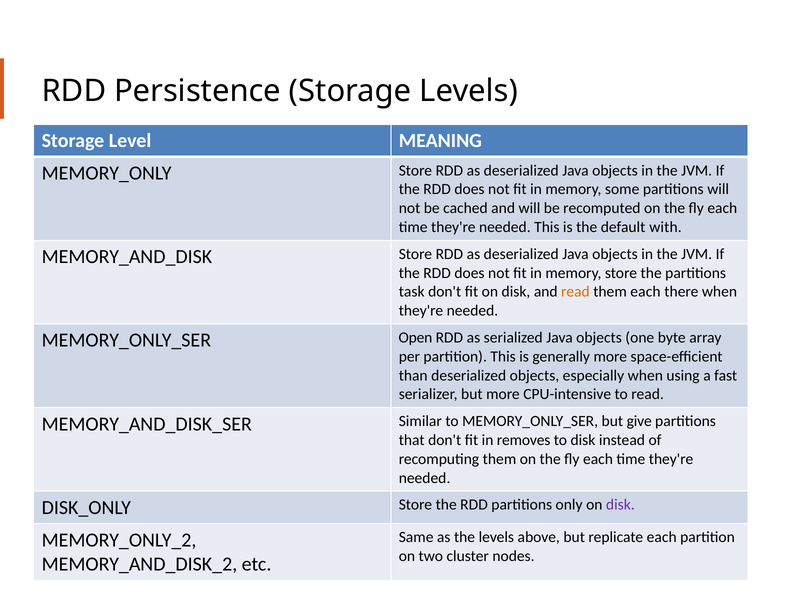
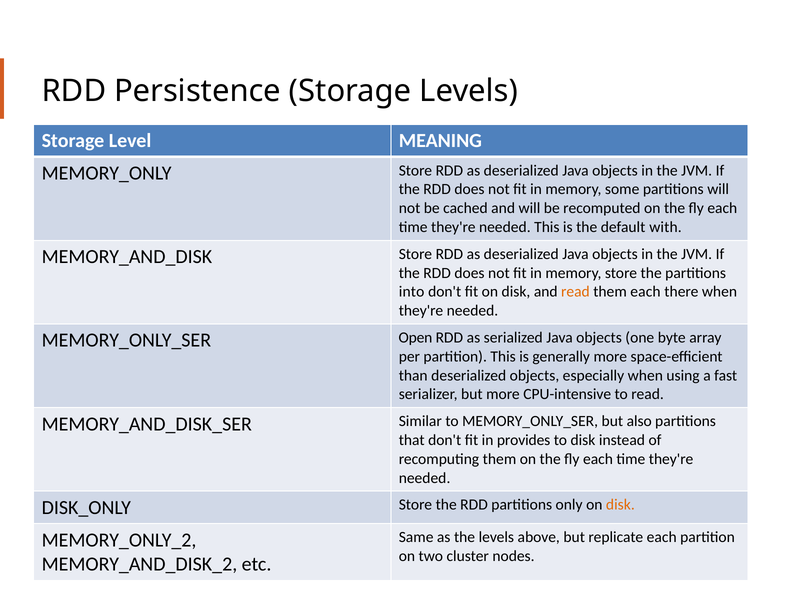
task: task -> into
give: give -> also
removes: removes -> provides
disk at (620, 504) colour: purple -> orange
